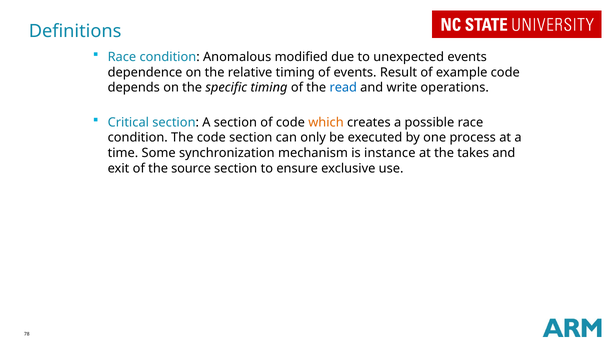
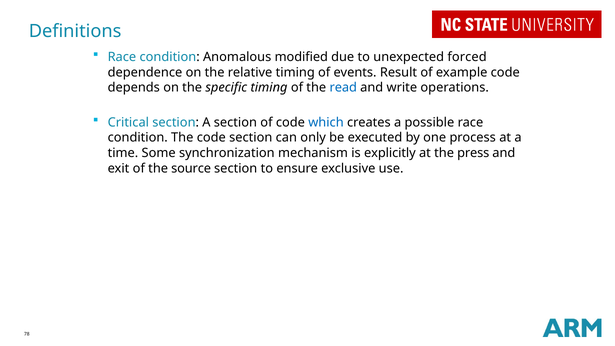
unexpected events: events -> forced
which colour: orange -> blue
instance: instance -> explicitly
takes: takes -> press
